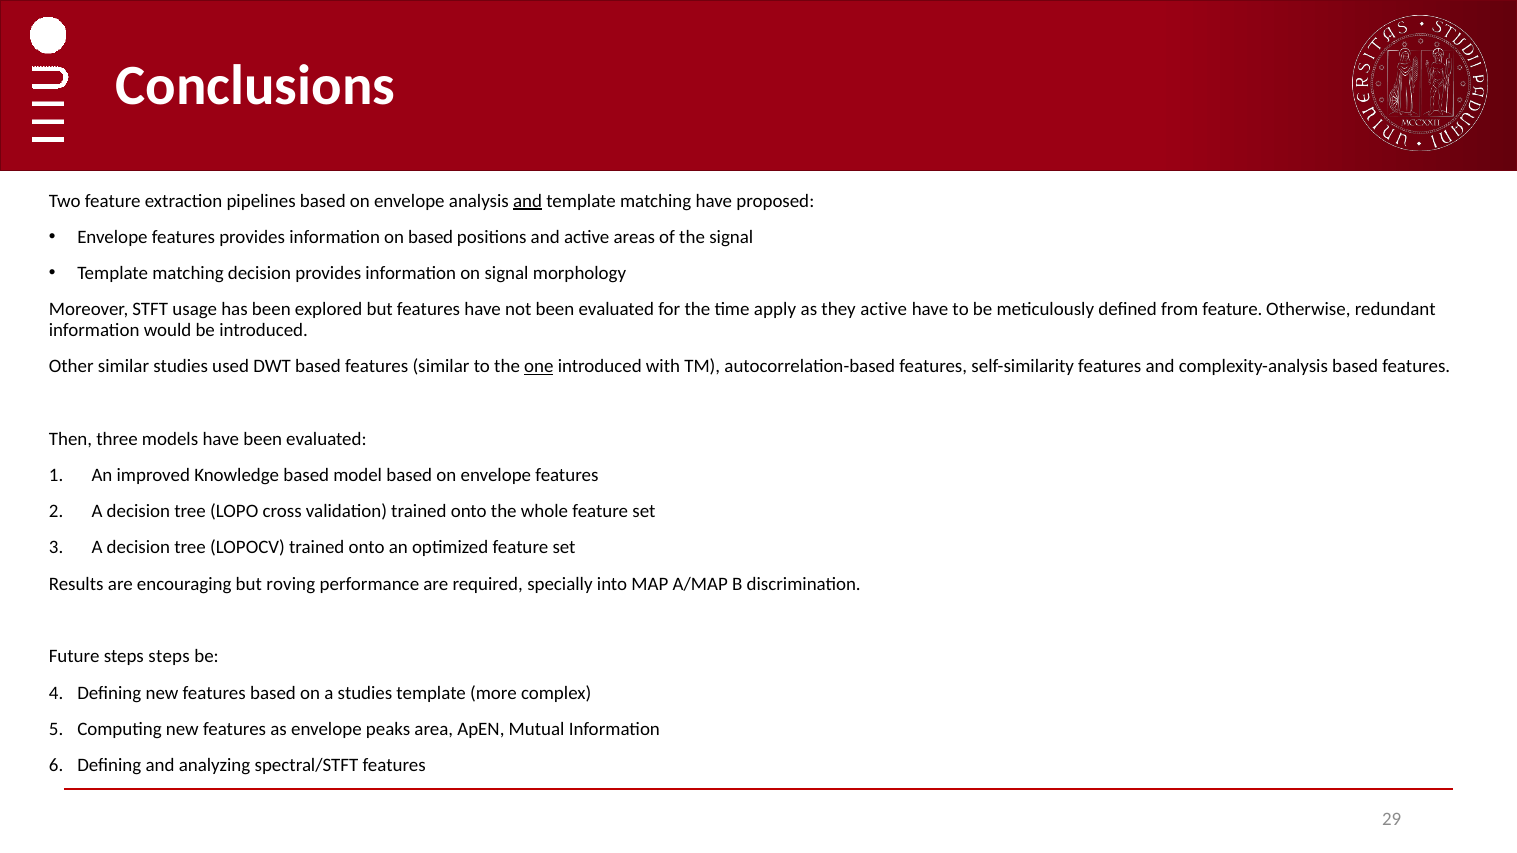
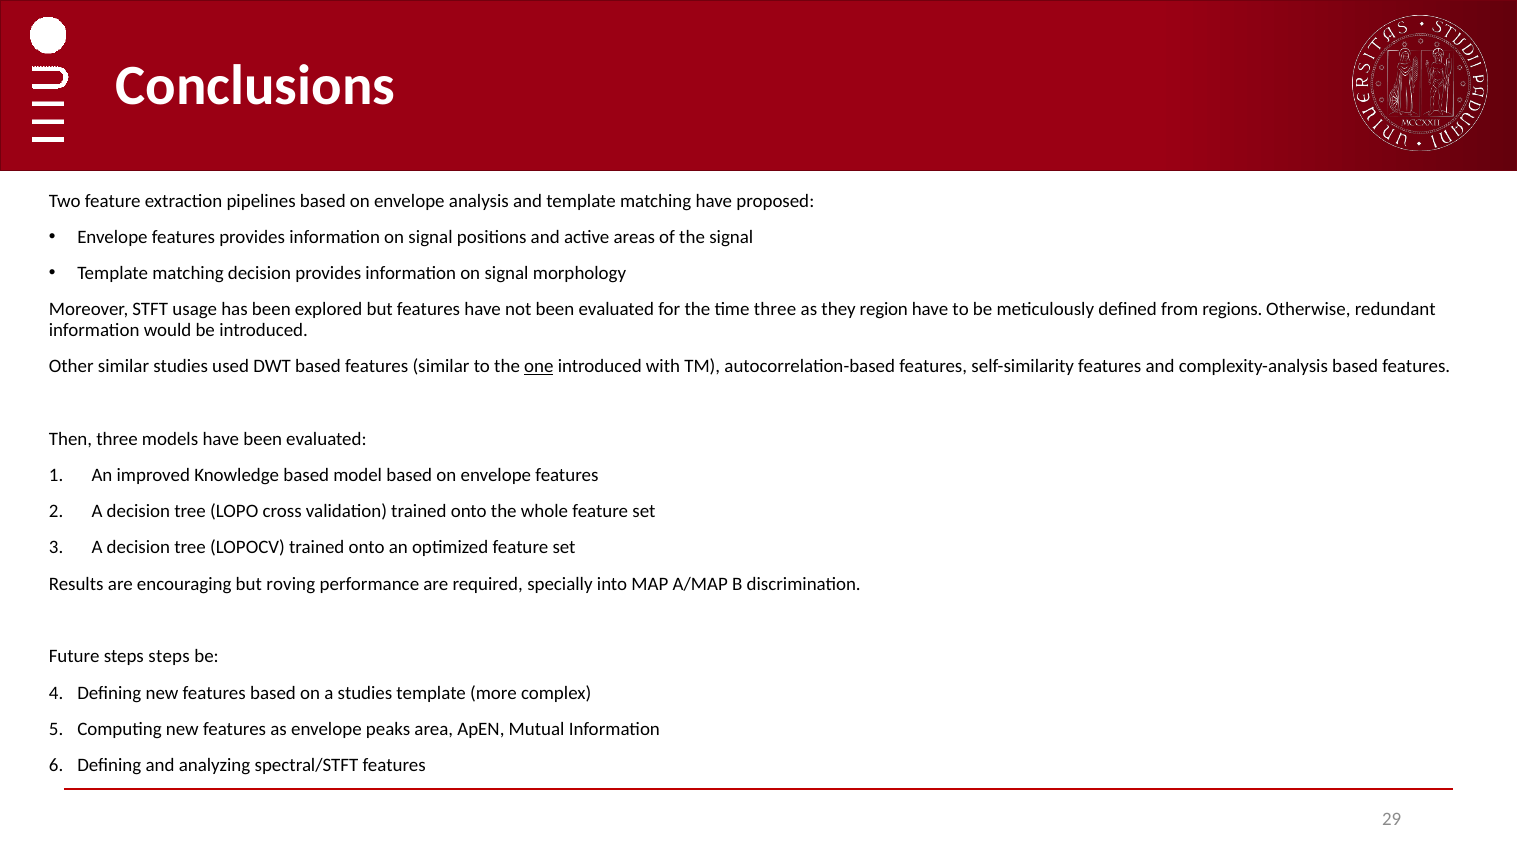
and at (528, 201) underline: present -> none
based at (431, 237): based -> signal
time apply: apply -> three
they active: active -> region
from feature: feature -> regions
